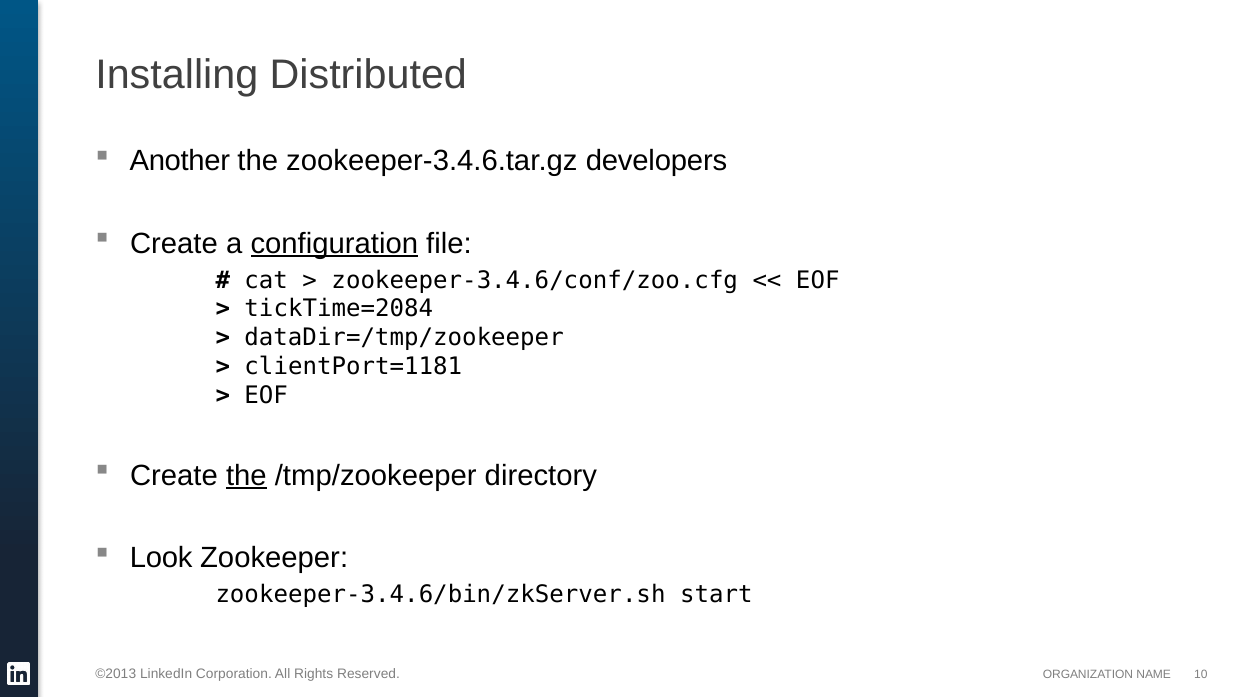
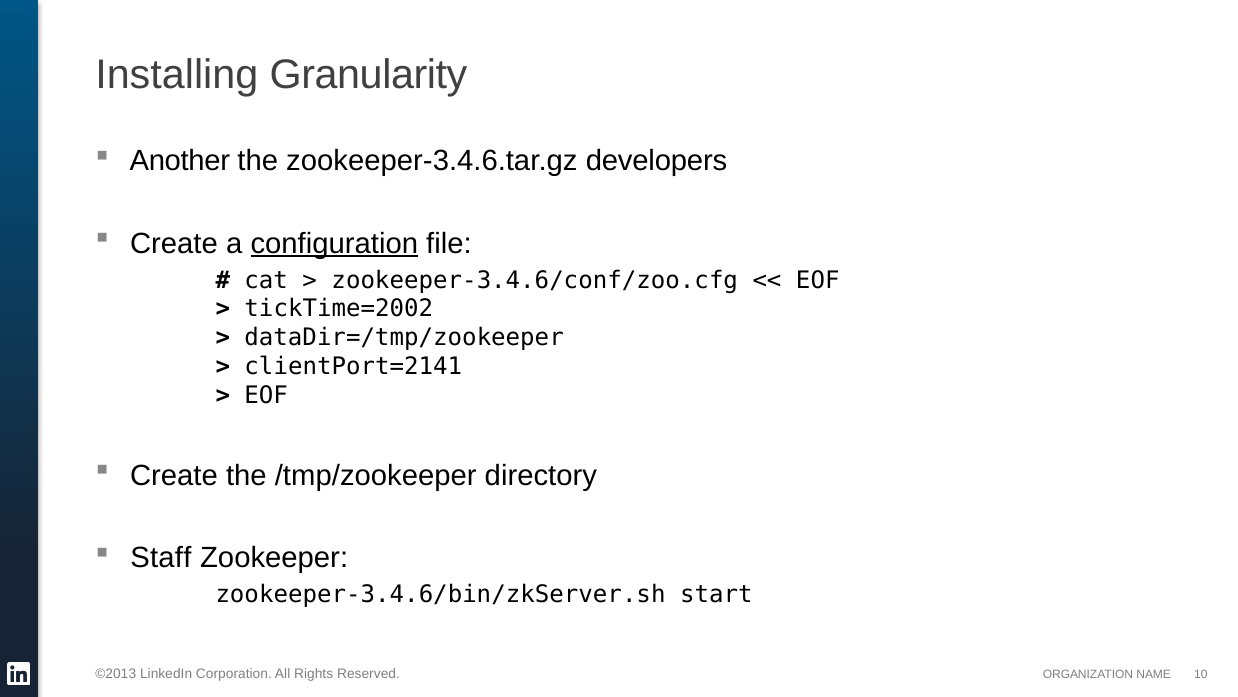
Distributed: Distributed -> Granularity
tickTime=2084: tickTime=2084 -> tickTime=2002
clientPort=1181: clientPort=1181 -> clientPort=2141
the at (246, 476) underline: present -> none
Look: Look -> Staff
